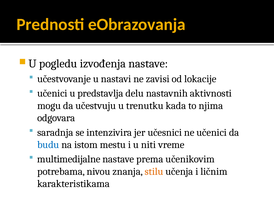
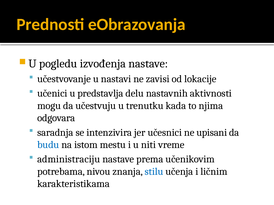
ne učenici: učenici -> upisani
multimedijalne: multimedijalne -> administraciju
stilu colour: orange -> blue
